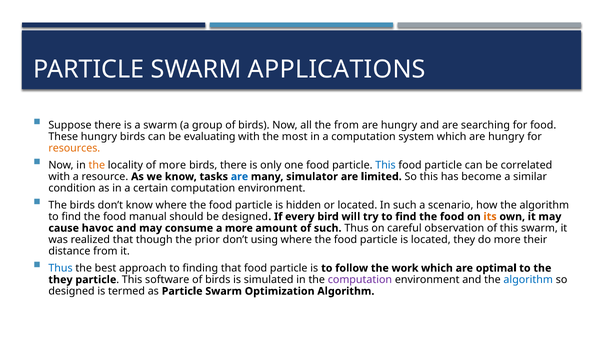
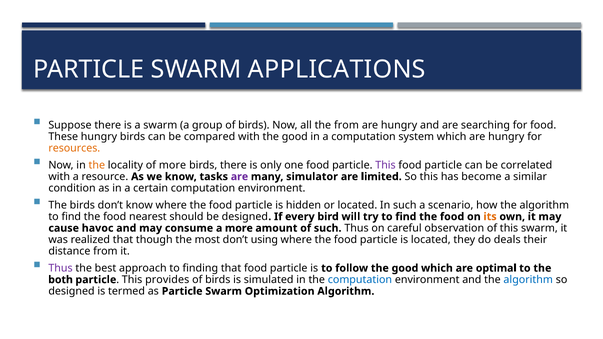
evaluating: evaluating -> compared
with the most: most -> good
This at (386, 165) colour: blue -> purple
are at (239, 177) colour: blue -> purple
manual: manual -> nearest
prior: prior -> most
do more: more -> deals
Thus at (61, 268) colour: blue -> purple
follow the work: work -> good
they at (60, 280): they -> both
software: software -> provides
computation at (360, 280) colour: purple -> blue
